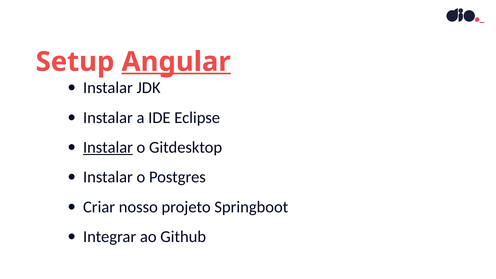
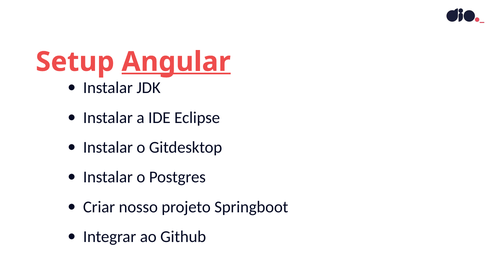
Instalar at (108, 147) underline: present -> none
